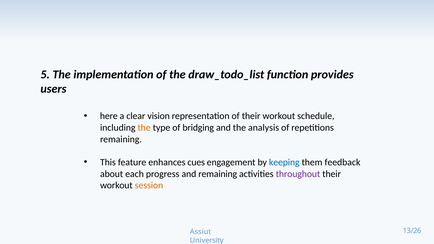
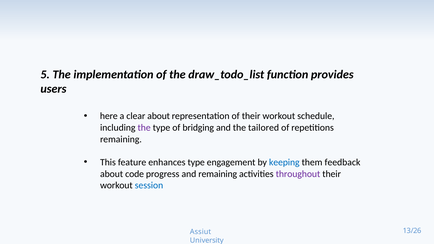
clear vision: vision -> about
the at (144, 128) colour: orange -> purple
analysis: analysis -> tailored
enhances cues: cues -> type
each: each -> code
session colour: orange -> blue
